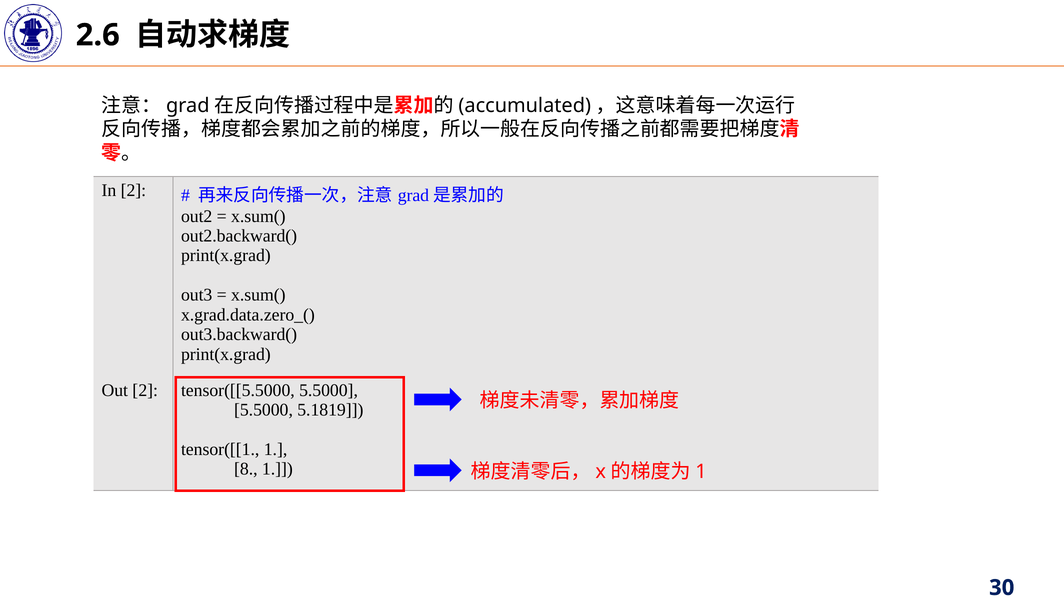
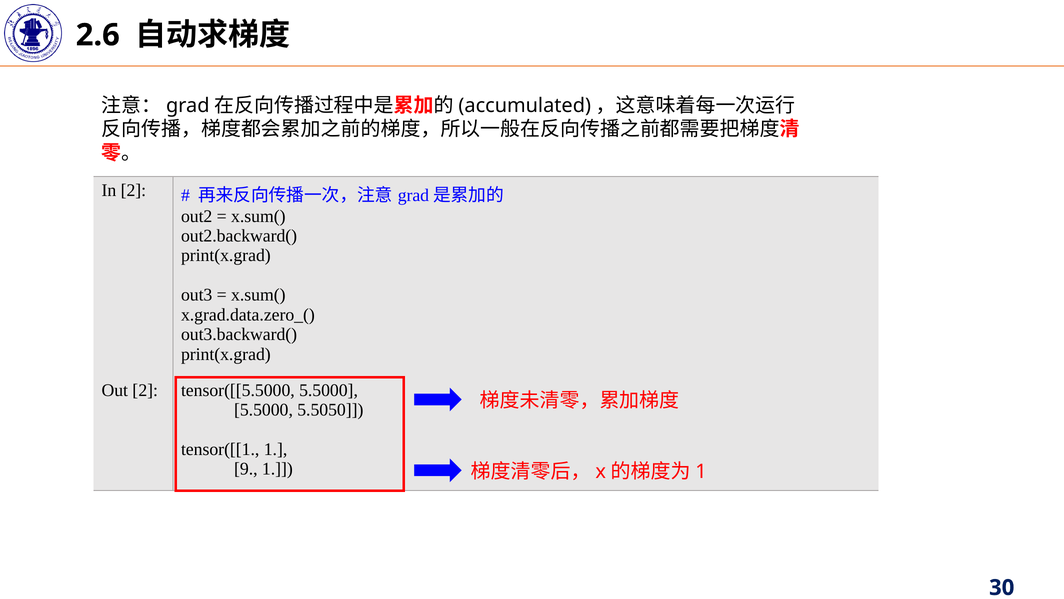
5.1819: 5.1819 -> 5.5050
8: 8 -> 9
